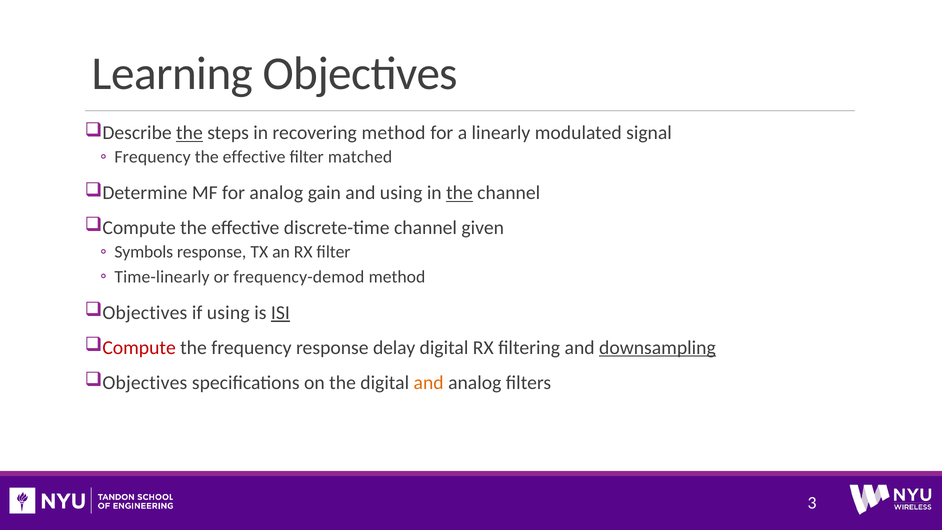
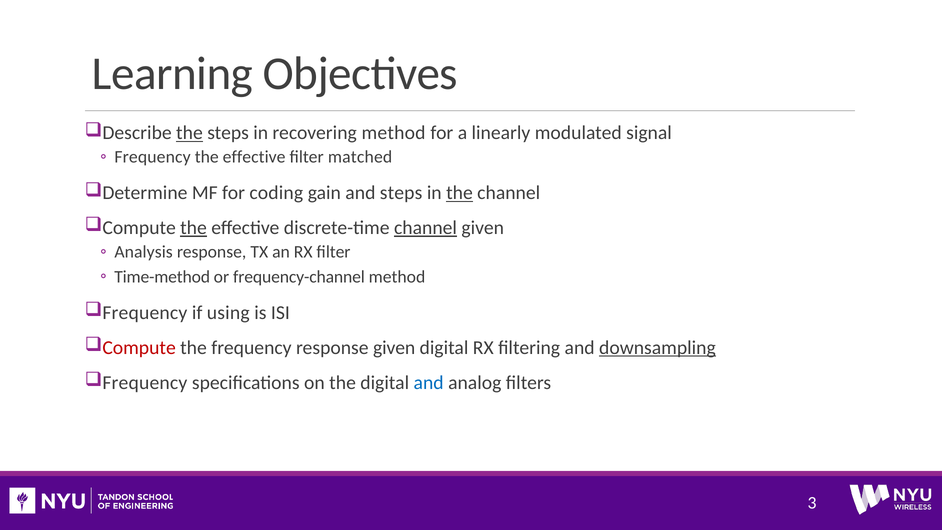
for analog: analog -> coding
and using: using -> steps
the at (193, 228) underline: none -> present
channel at (425, 228) underline: none -> present
Symbols: Symbols -> Analysis
Time-linearly: Time-linearly -> Time-method
frequency-demod: frequency-demod -> frequency-channel
Objectives at (145, 313): Objectives -> Frequency
ISI underline: present -> none
response delay: delay -> given
Objectives at (145, 383): Objectives -> Frequency
and at (429, 383) colour: orange -> blue
